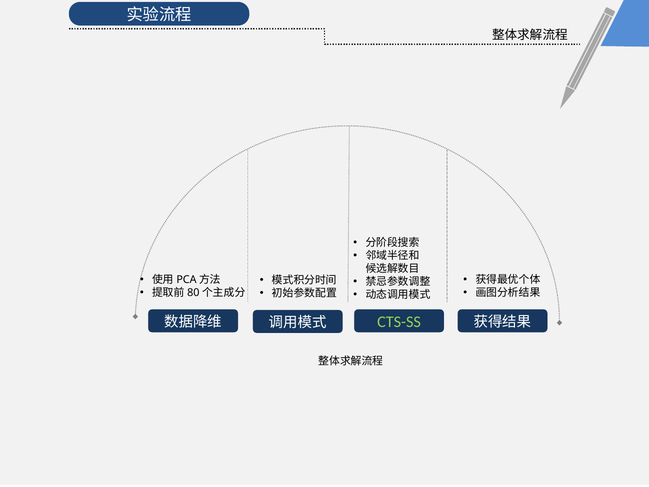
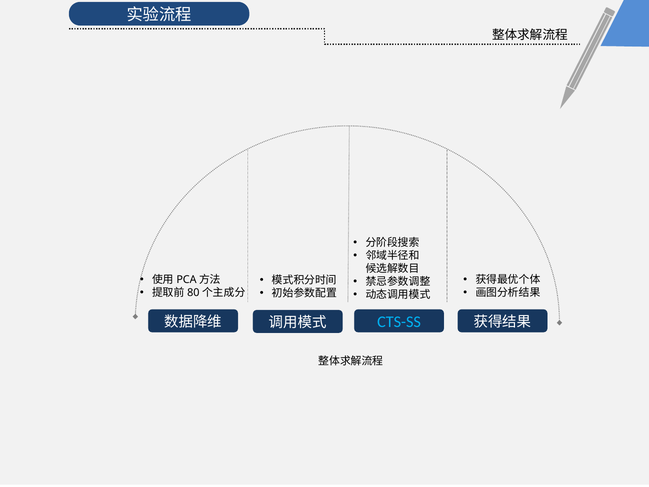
CTS-SS colour: light green -> light blue
